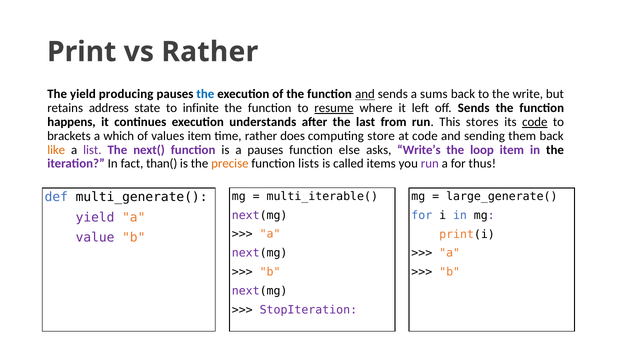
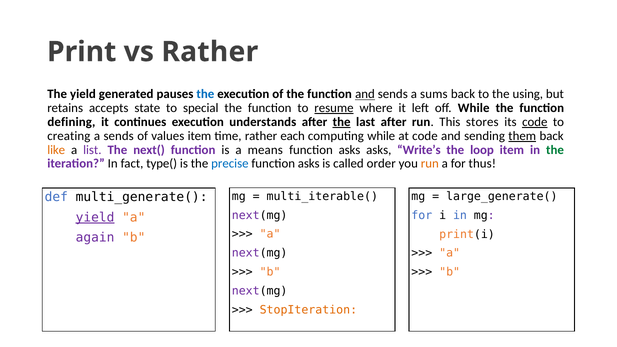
producing: producing -> generated
write: write -> using
address: address -> accepts
infinite: infinite -> special
off Sends: Sends -> While
happens: happens -> defining
the at (342, 122) underline: none -> present
last from: from -> after
brackets: brackets -> creating
a which: which -> sends
does: does -> each
computing store: store -> while
them underline: none -> present
a pauses: pauses -> means
else at (349, 150): else -> asks
the at (555, 150) colour: black -> green
than(: than( -> type(
precise colour: orange -> blue
lists at (309, 164): lists -> asks
items: items -> order
run at (430, 164) colour: purple -> orange
yield at (95, 217) underline: none -> present
value: value -> again
StopIteration colour: purple -> orange
